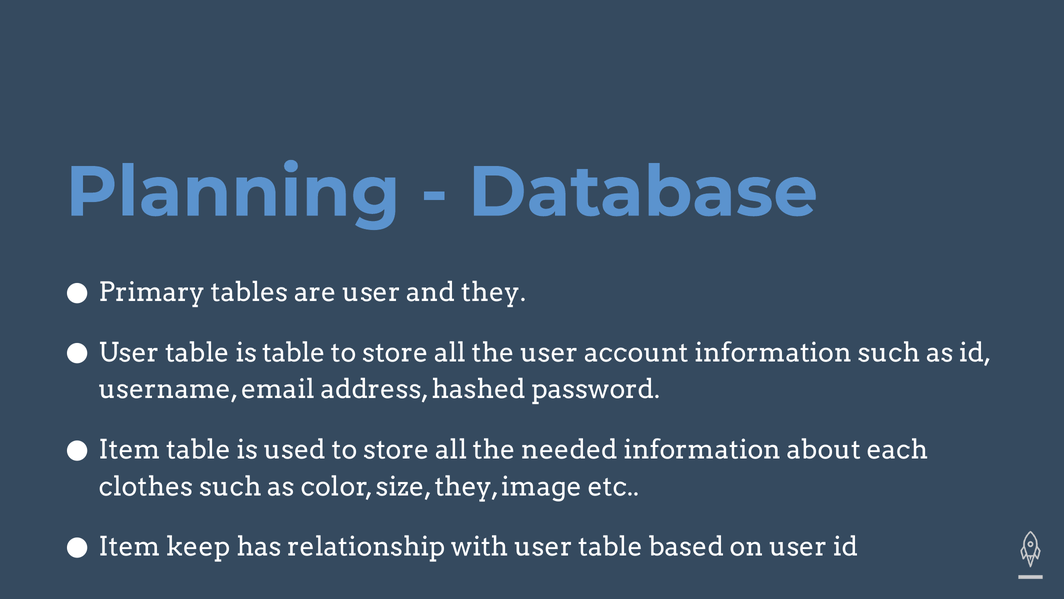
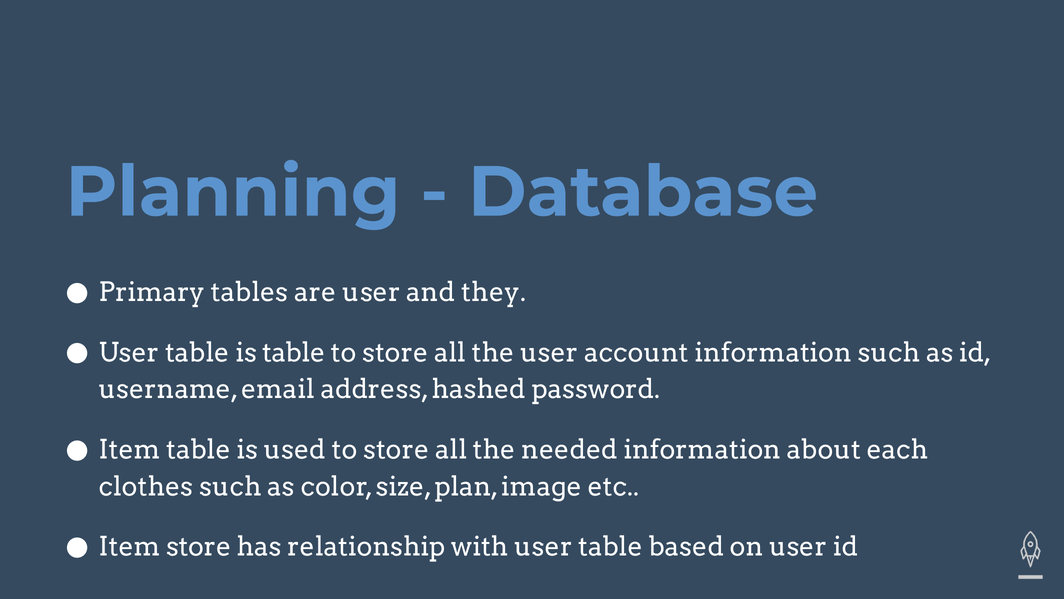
size they: they -> plan
Item keep: keep -> store
